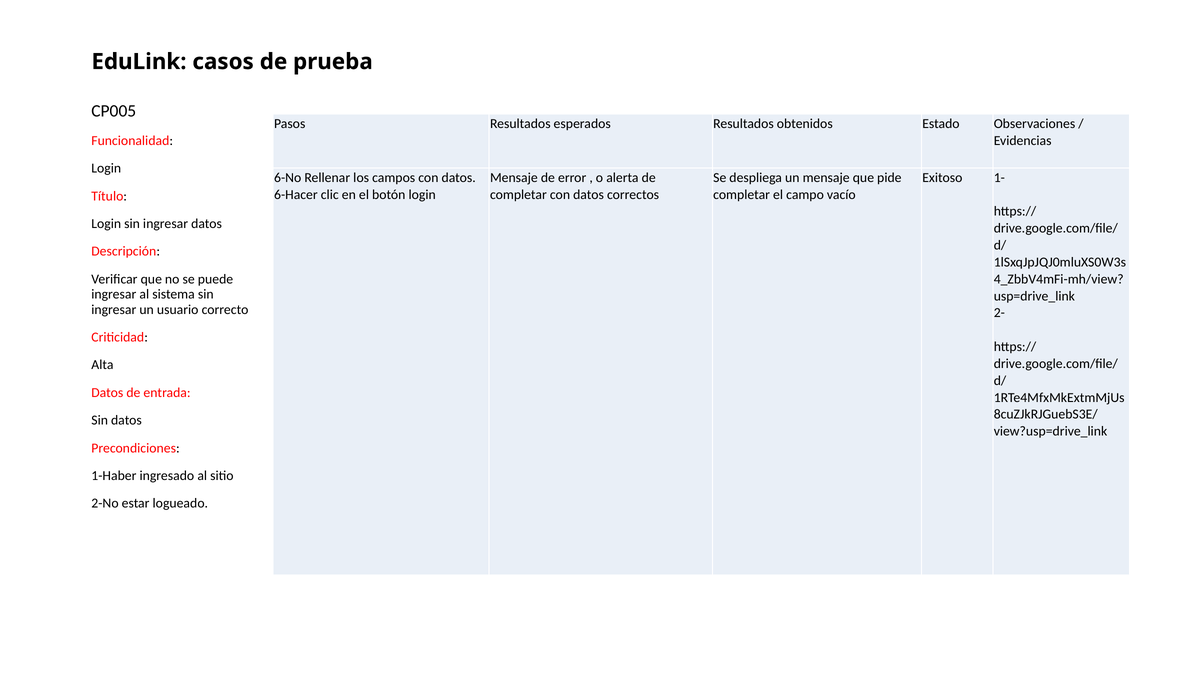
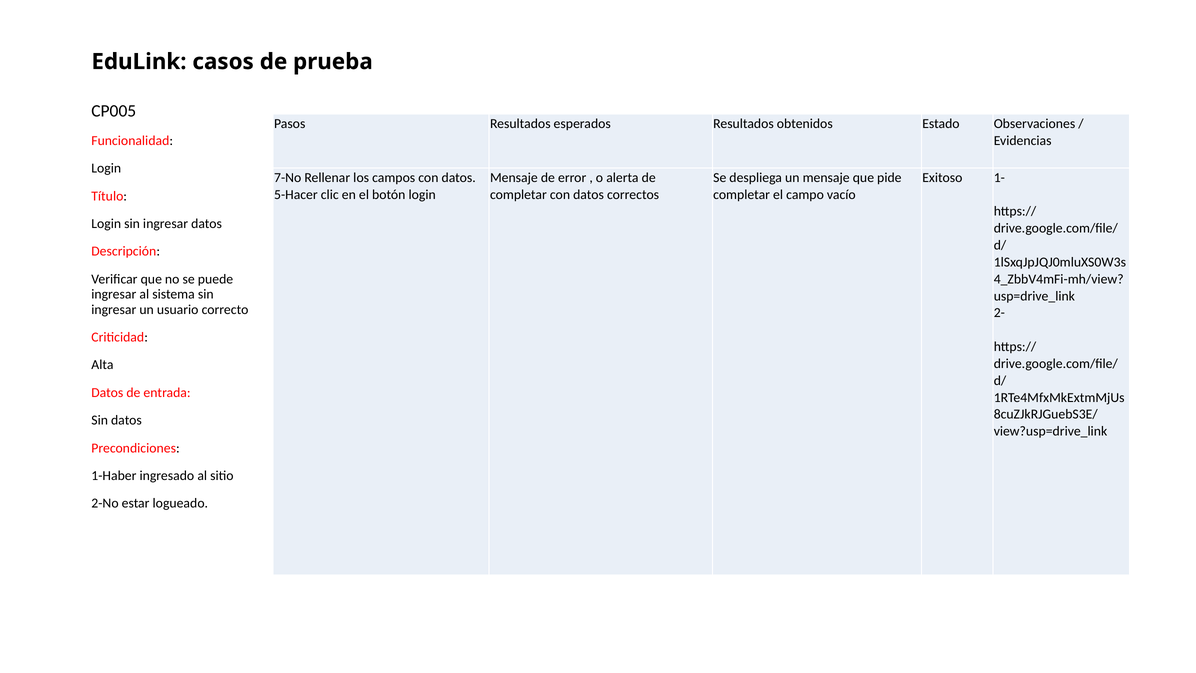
6-No: 6-No -> 7-No
6-Hacer: 6-Hacer -> 5-Hacer
